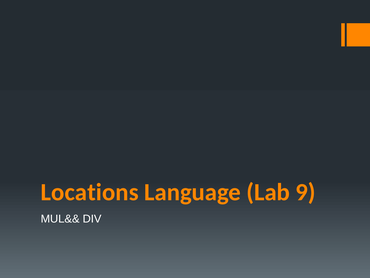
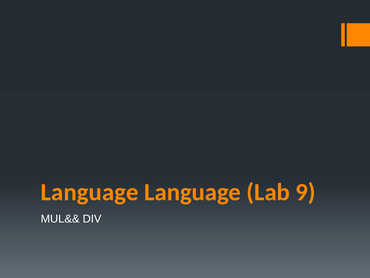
Locations at (90, 192): Locations -> Language
